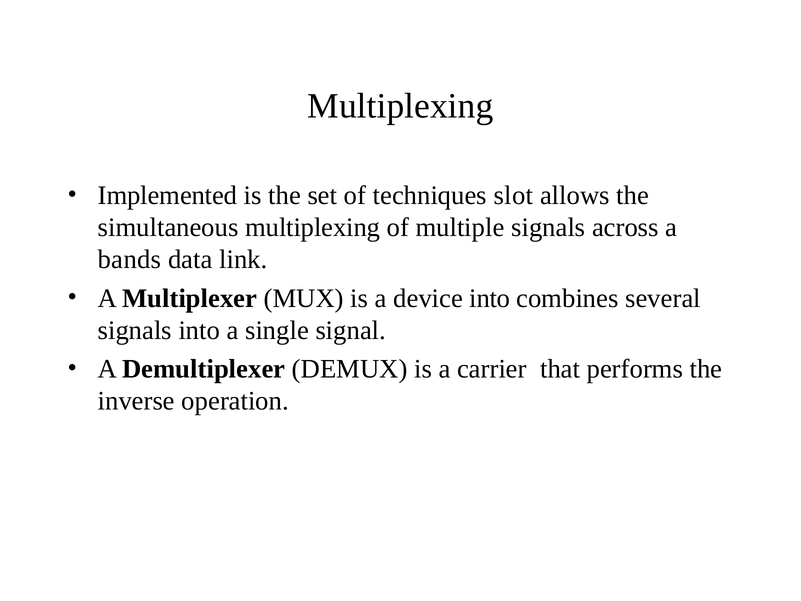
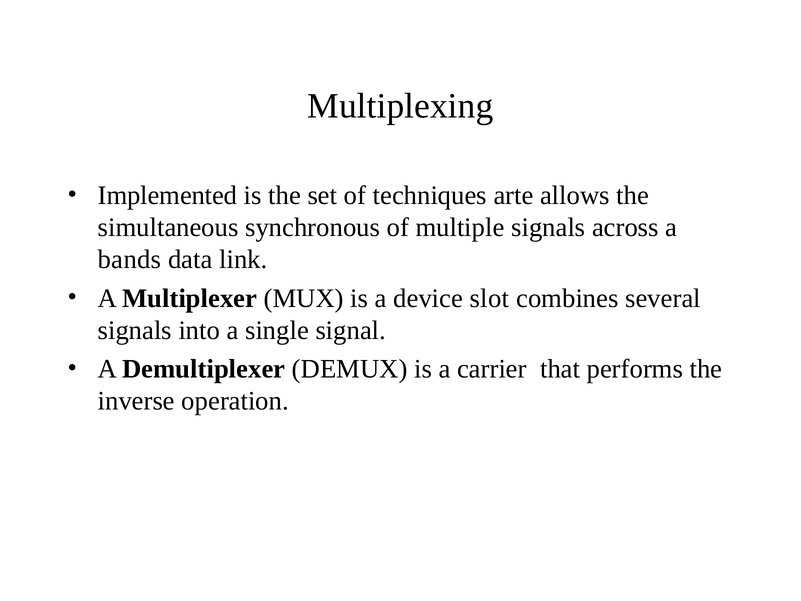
slot: slot -> arte
simultaneous multiplexing: multiplexing -> synchronous
device into: into -> slot
